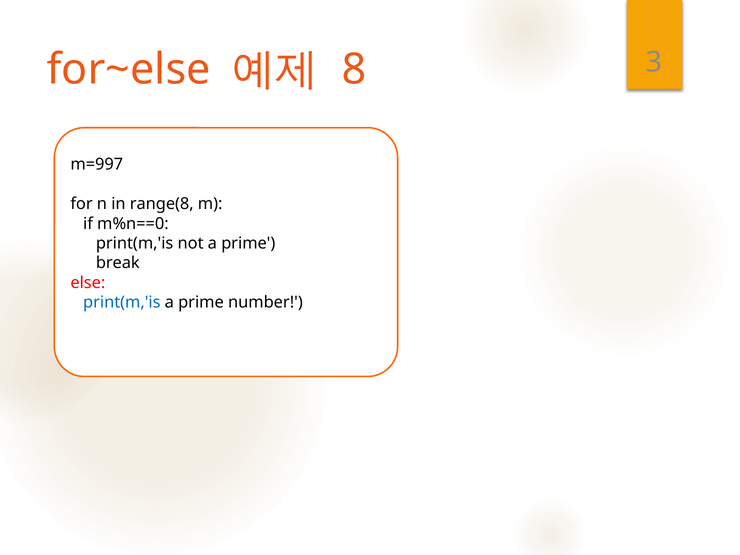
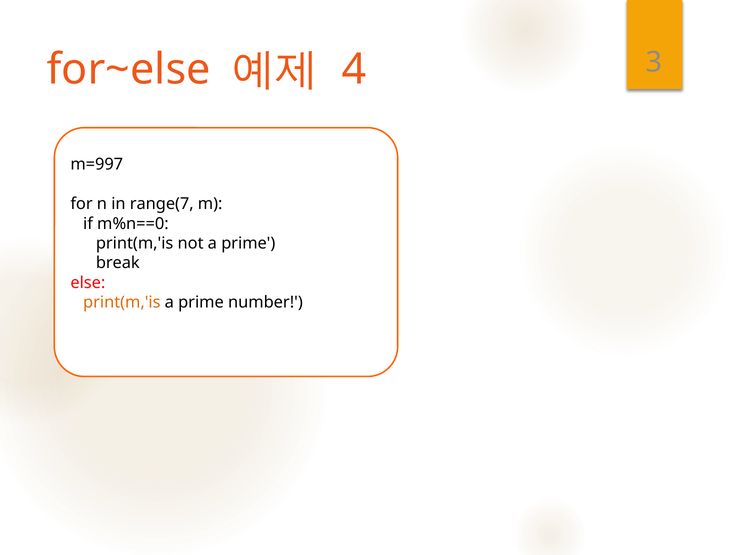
8: 8 -> 4
range(8: range(8 -> range(7
print(m,'is at (122, 302) colour: blue -> orange
